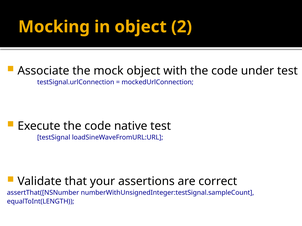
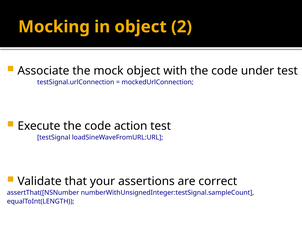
native: native -> action
